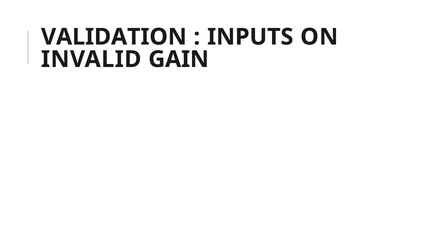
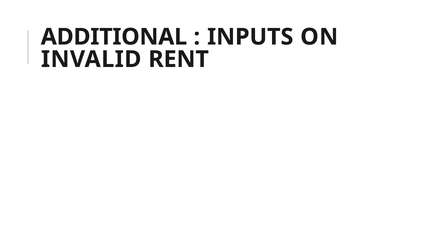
VALIDATION: VALIDATION -> ADDITIONAL
GAIN: GAIN -> RENT
